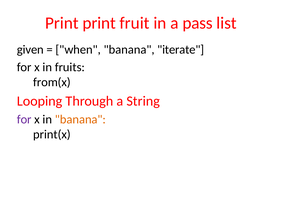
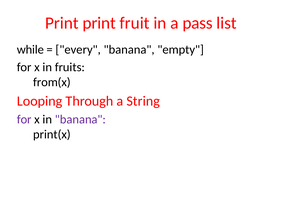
given: given -> while
when: when -> every
iterate: iterate -> empty
banana at (80, 120) colour: orange -> purple
